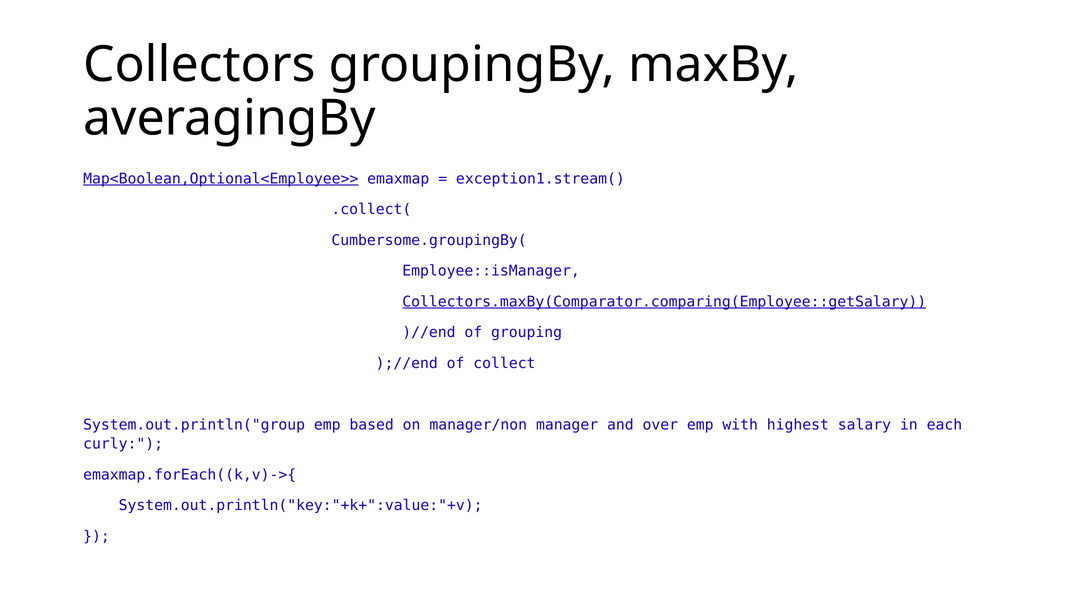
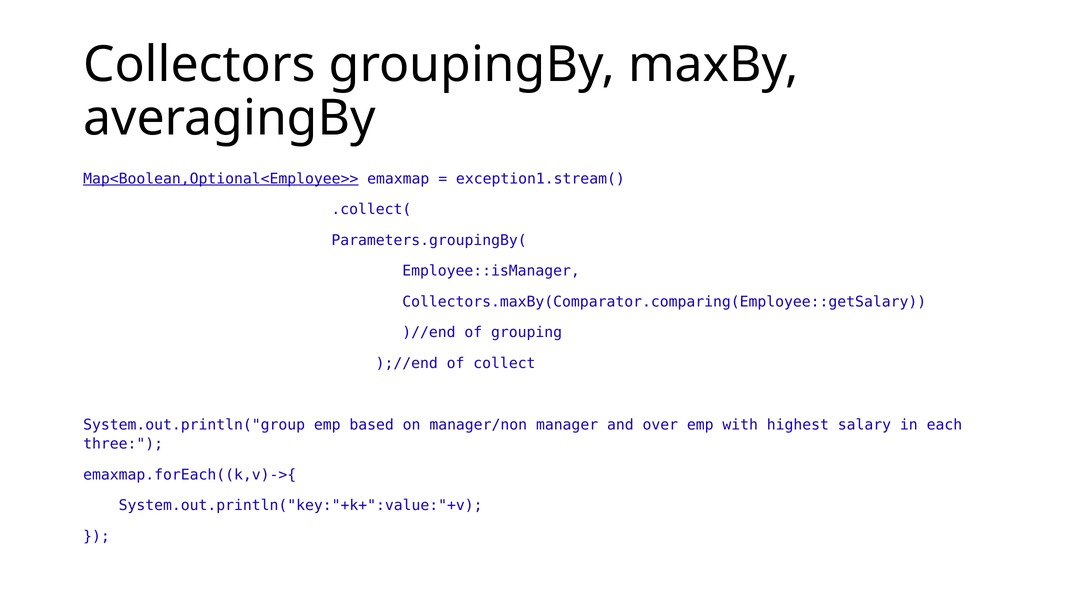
Cumbersome.groupingBy(: Cumbersome.groupingBy( -> Parameters.groupingBy(
Collectors.maxBy(Comparator.comparing(Employee::getSalary underline: present -> none
curly: curly -> three
